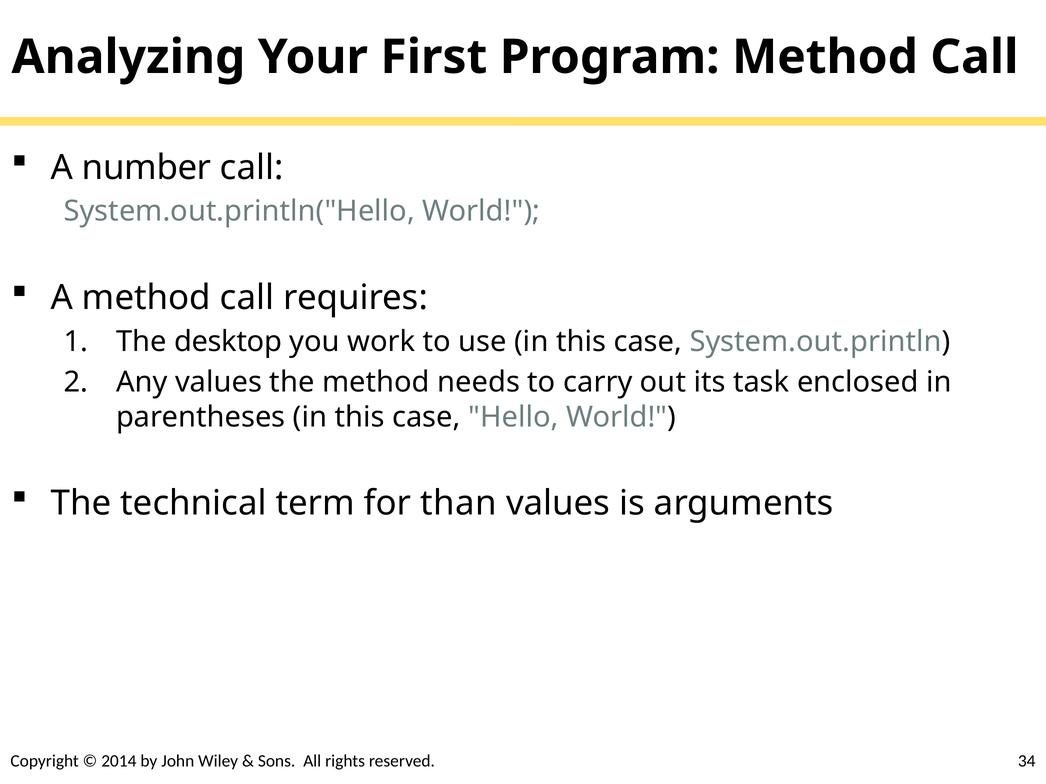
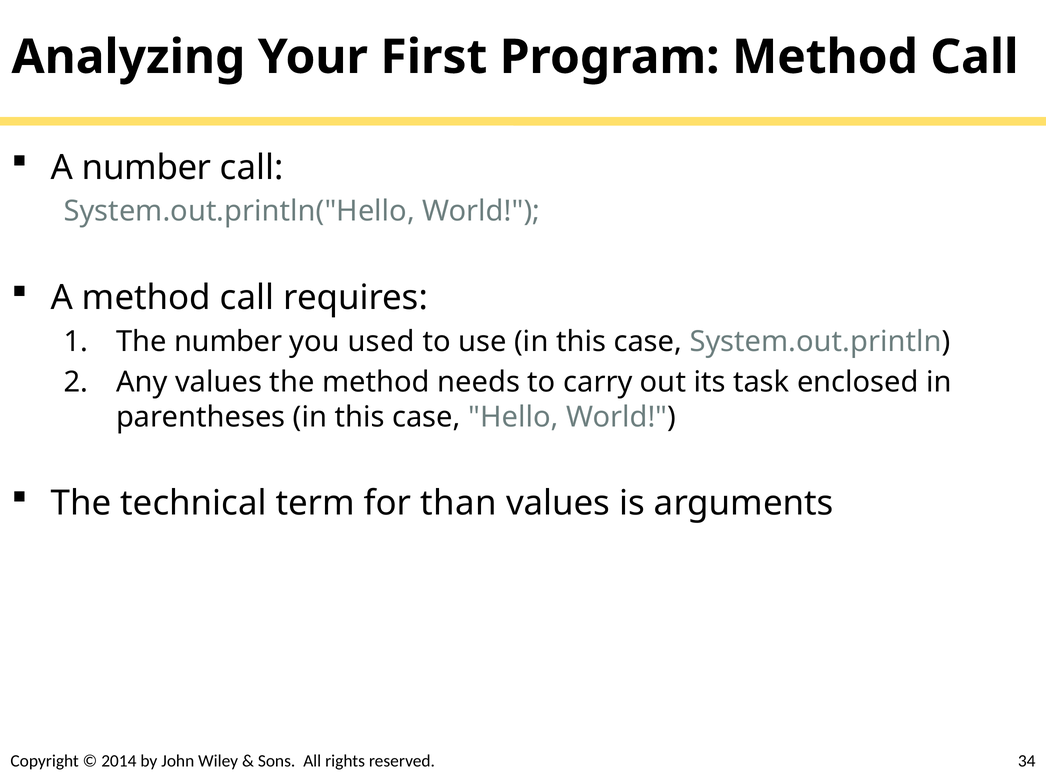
The desktop: desktop -> number
work: work -> used
